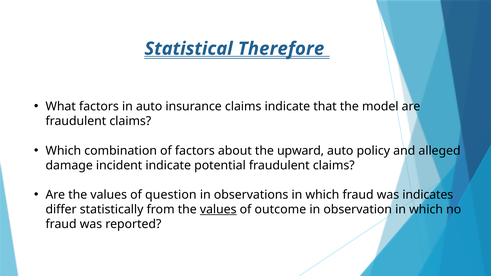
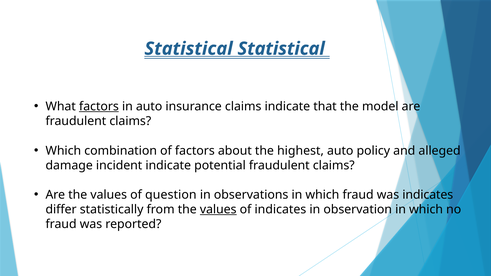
Statistical Therefore: Therefore -> Statistical
factors at (99, 107) underline: none -> present
upward: upward -> highest
of outcome: outcome -> indicates
